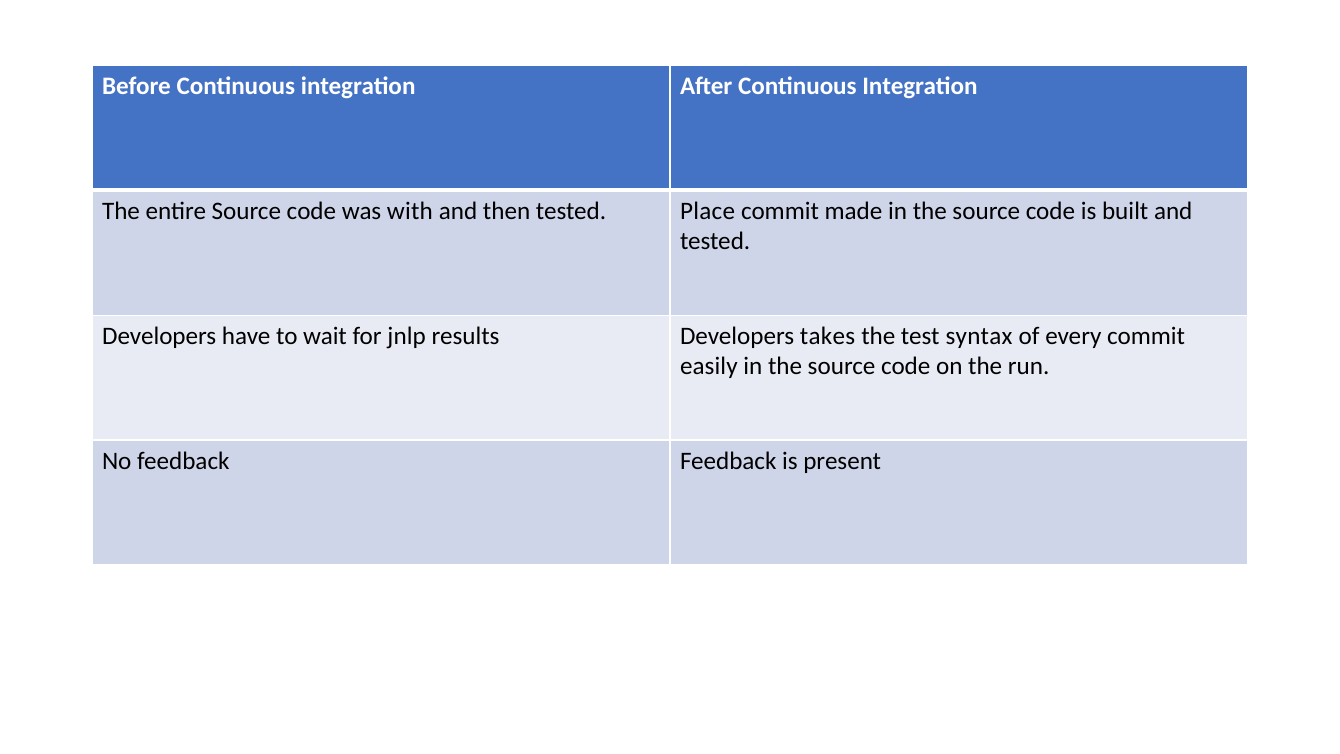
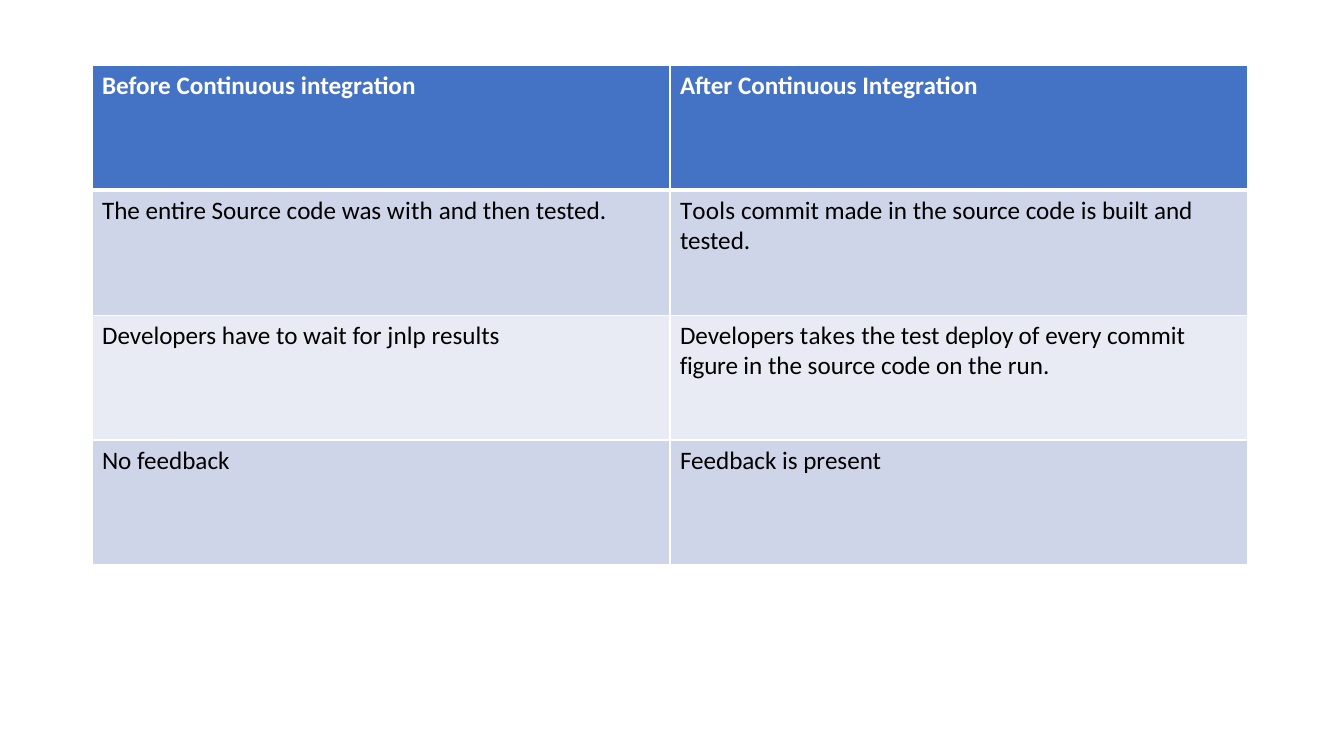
Place: Place -> Tools
syntax: syntax -> deploy
easily: easily -> figure
